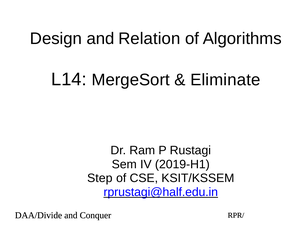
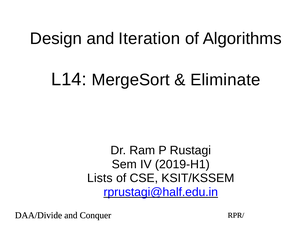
Relation: Relation -> Iteration
Step: Step -> Lists
